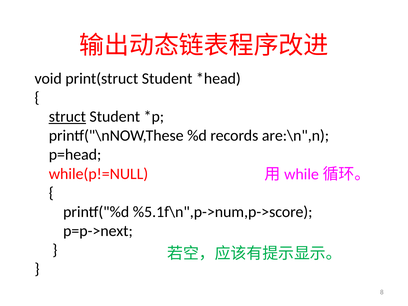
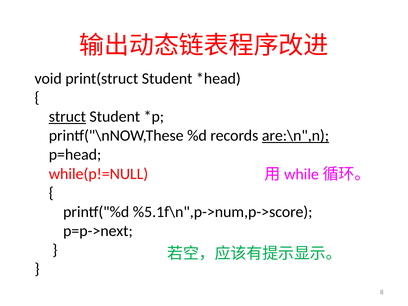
are:\n",n underline: none -> present
